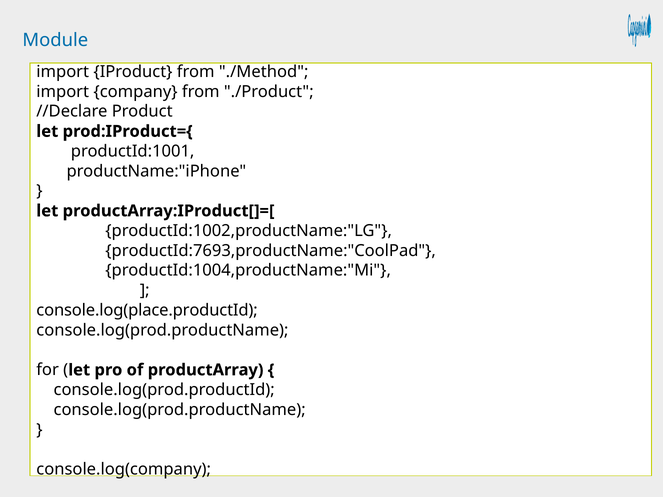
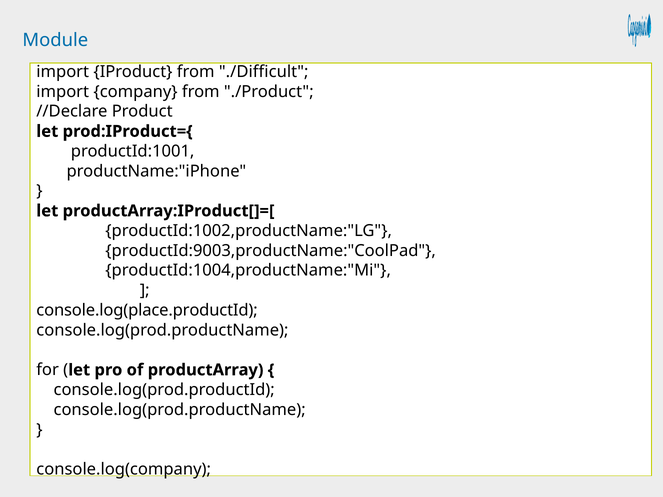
./Method: ./Method -> ./Difficult
productId:7693,productName:"CoolPad: productId:7693,productName:"CoolPad -> productId:9003,productName:"CoolPad
